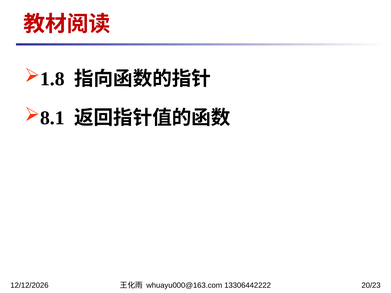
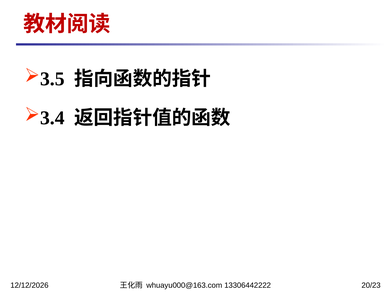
1.8: 1.8 -> 3.5
8.1: 8.1 -> 3.4
